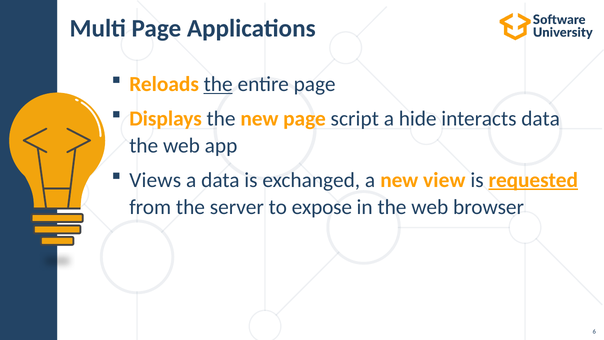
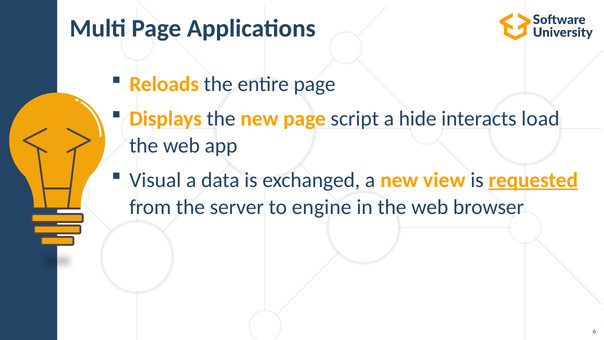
the at (218, 84) underline: present -> none
interacts data: data -> load
Views: Views -> Visual
expose: expose -> engine
